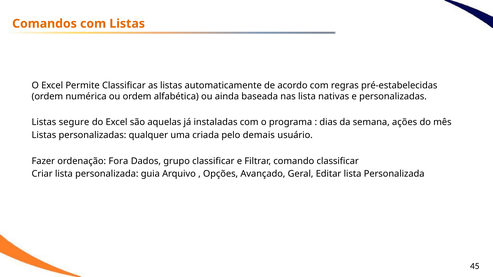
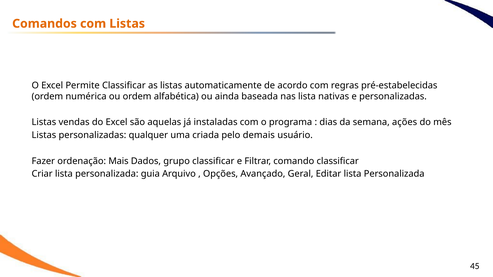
segure: segure -> vendas
Fora: Fora -> Mais
